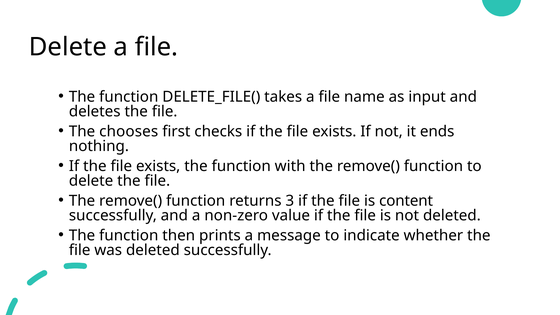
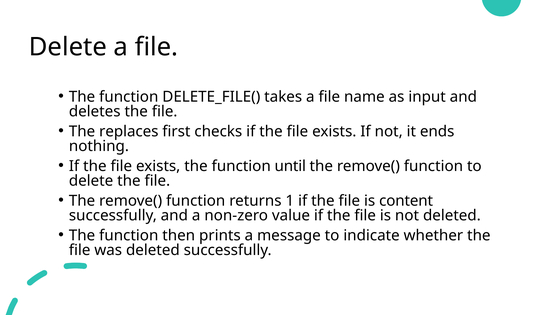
chooses: chooses -> replaces
with: with -> until
3: 3 -> 1
